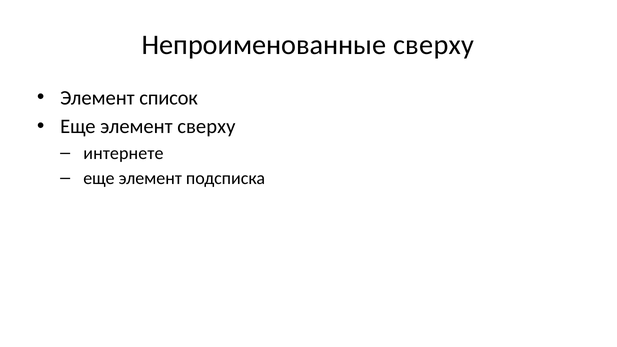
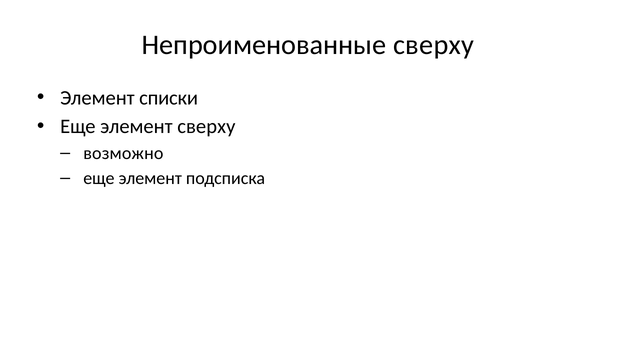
список: список -> списки
интернете: интернете -> возможно
